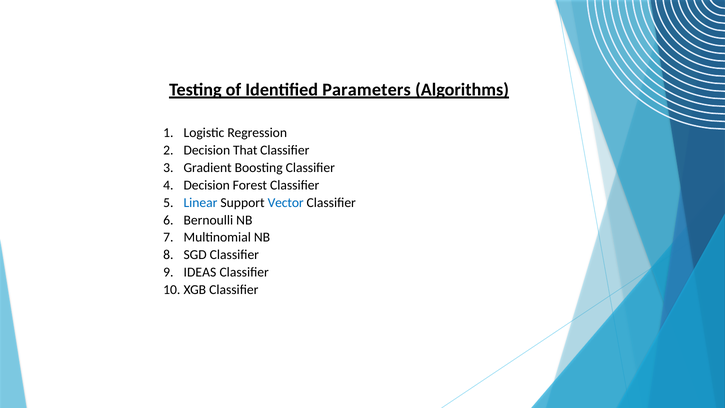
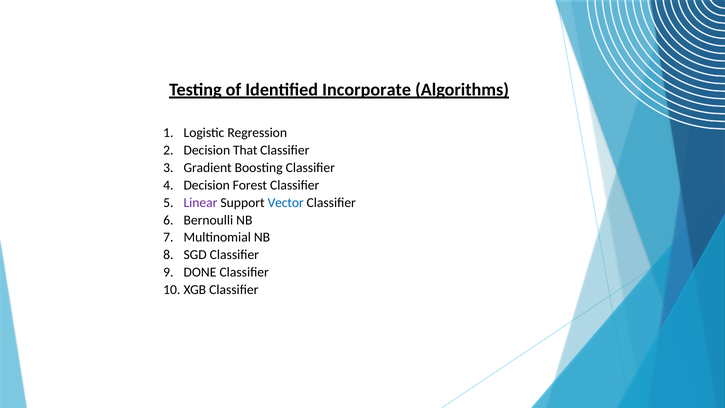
Parameters: Parameters -> Incorporate
Linear colour: blue -> purple
IDEAS: IDEAS -> DONE
